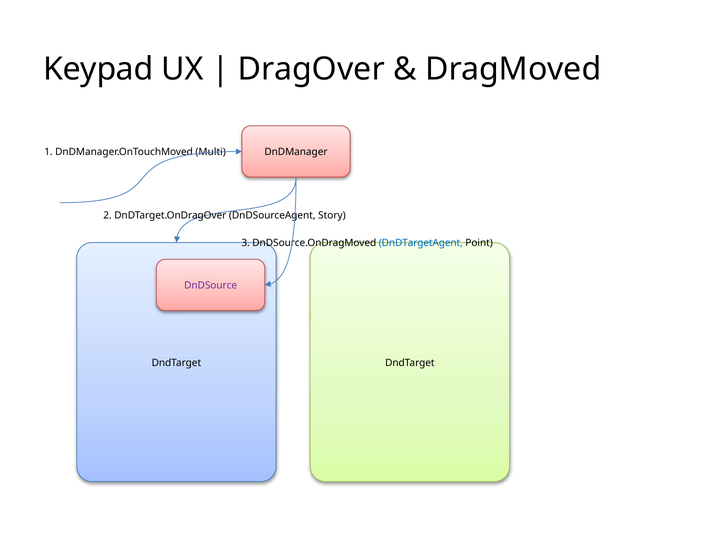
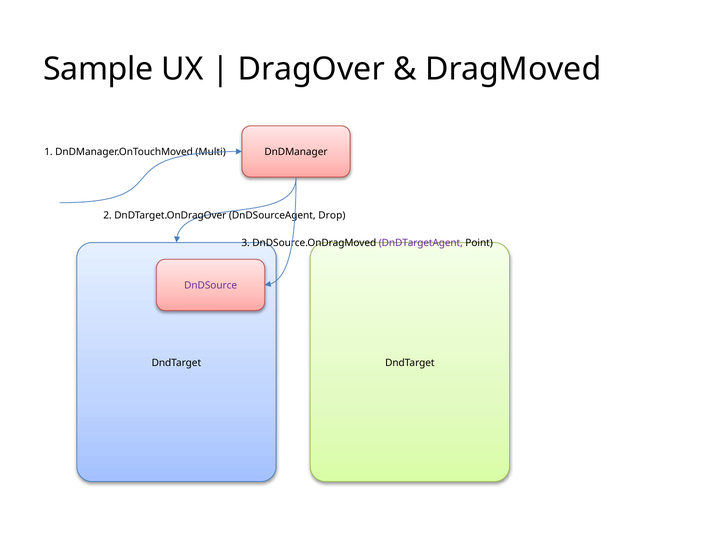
Keypad: Keypad -> Sample
Story: Story -> Drop
DnDTargetAgent colour: blue -> purple
